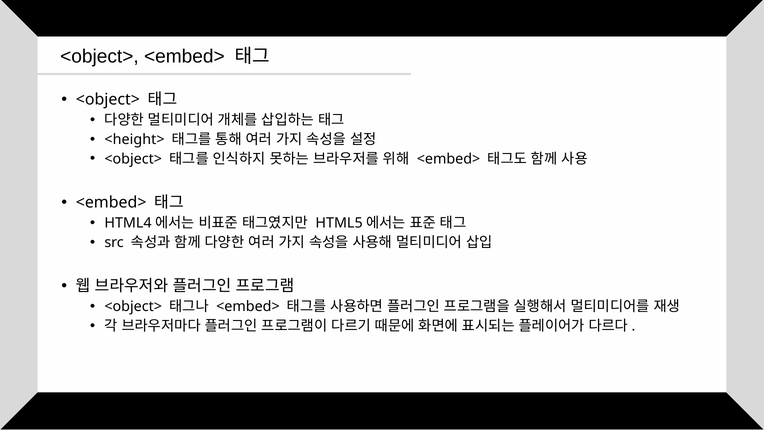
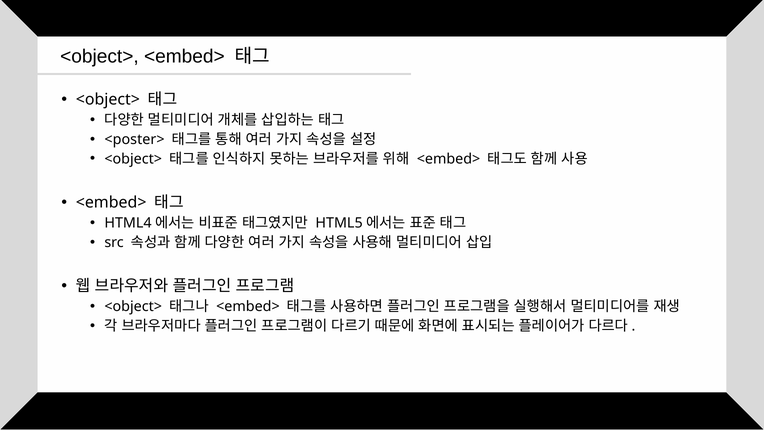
<height>: <height> -> <poster>
